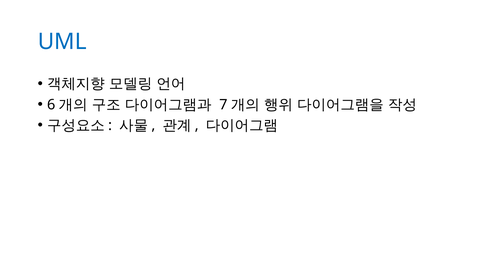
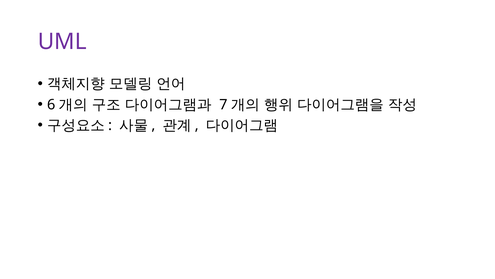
UML colour: blue -> purple
